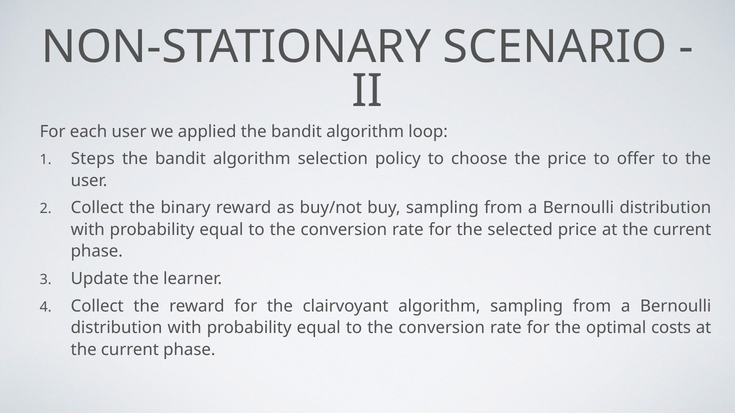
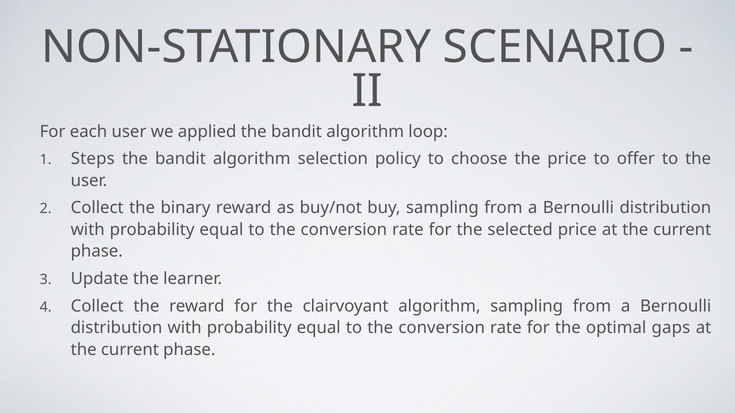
costs: costs -> gaps
